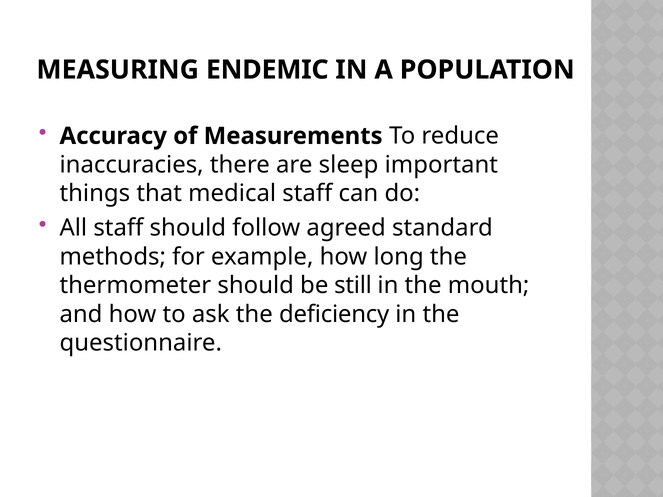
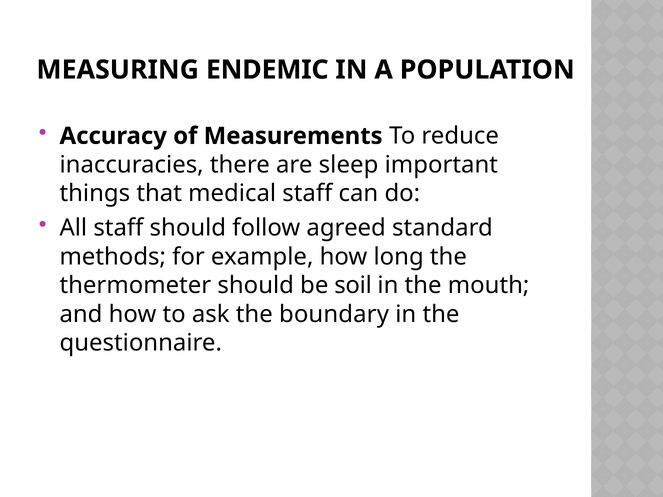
still: still -> soil
deficiency: deficiency -> boundary
